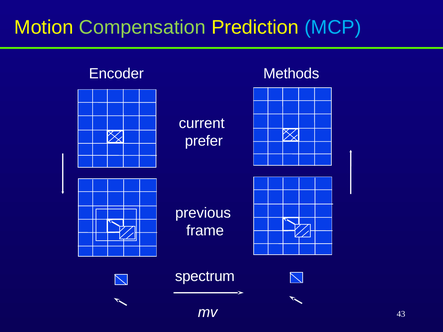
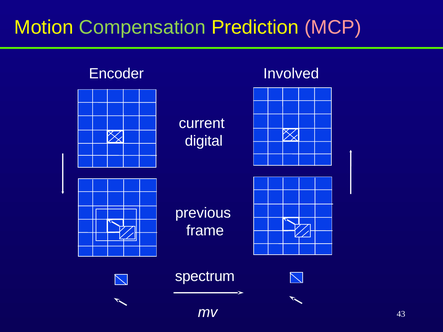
MCP colour: light blue -> pink
Methods: Methods -> Involved
prefer: prefer -> digital
